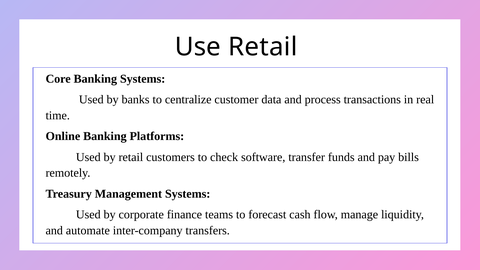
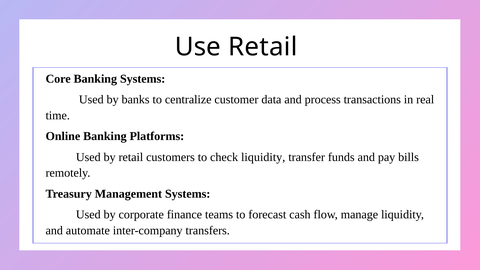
check software: software -> liquidity
